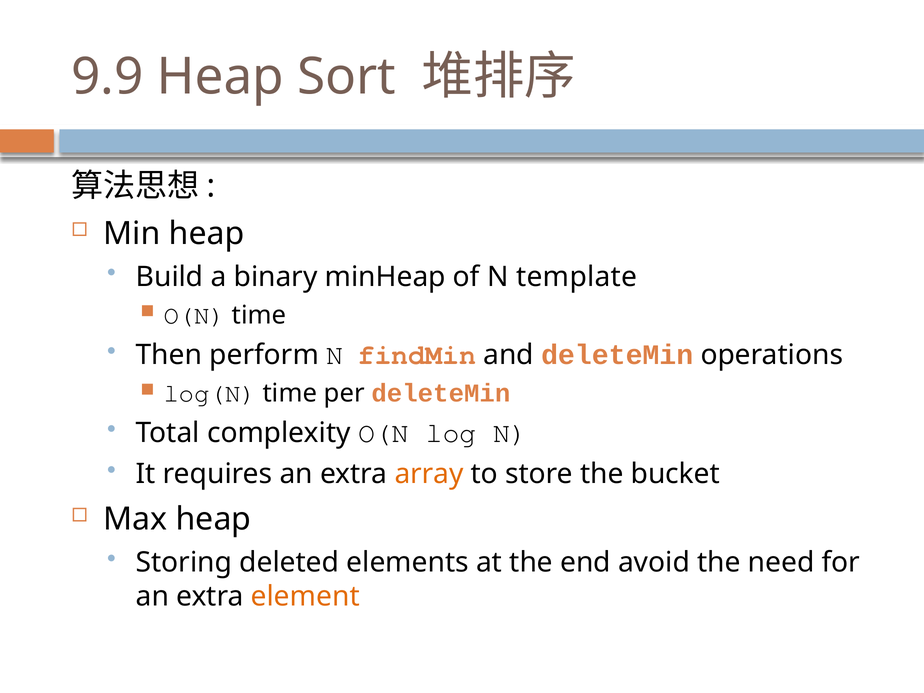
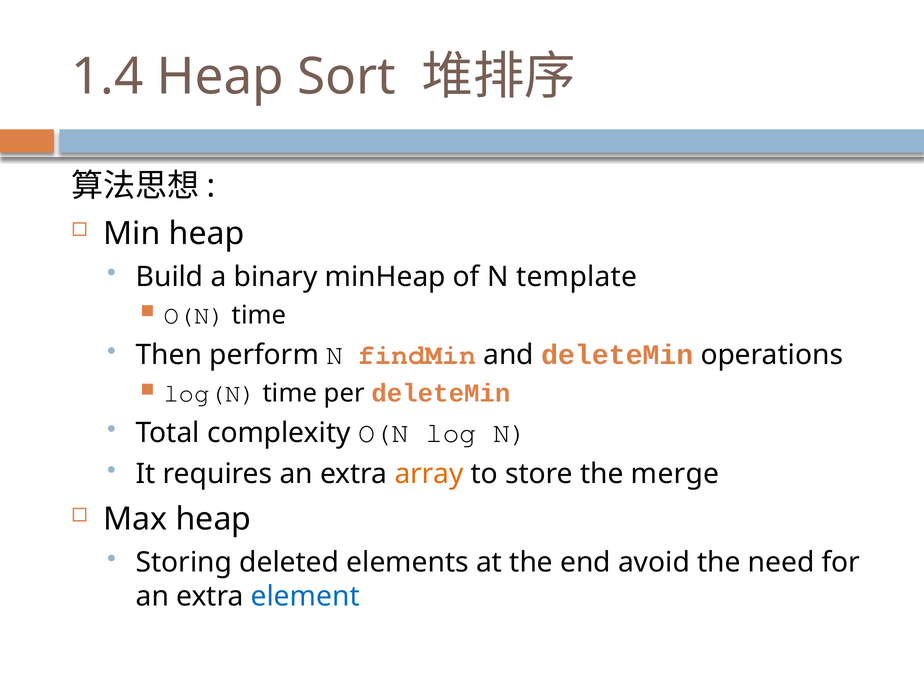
9.9: 9.9 -> 1.4
bucket: bucket -> merge
element colour: orange -> blue
